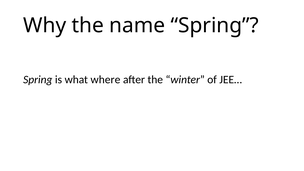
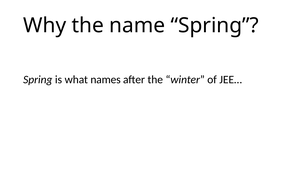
where: where -> names
